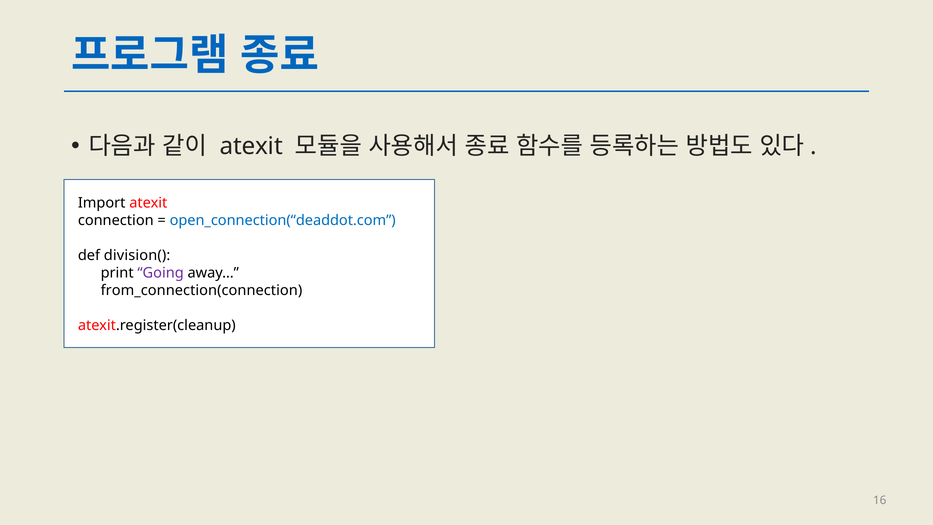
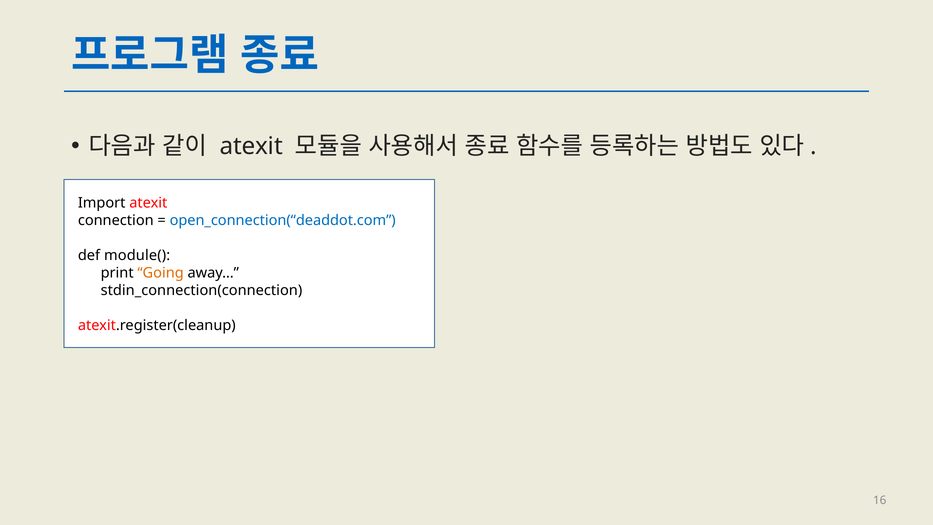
division(: division( -> module(
Going colour: purple -> orange
from_connection(connection: from_connection(connection -> stdin_connection(connection
